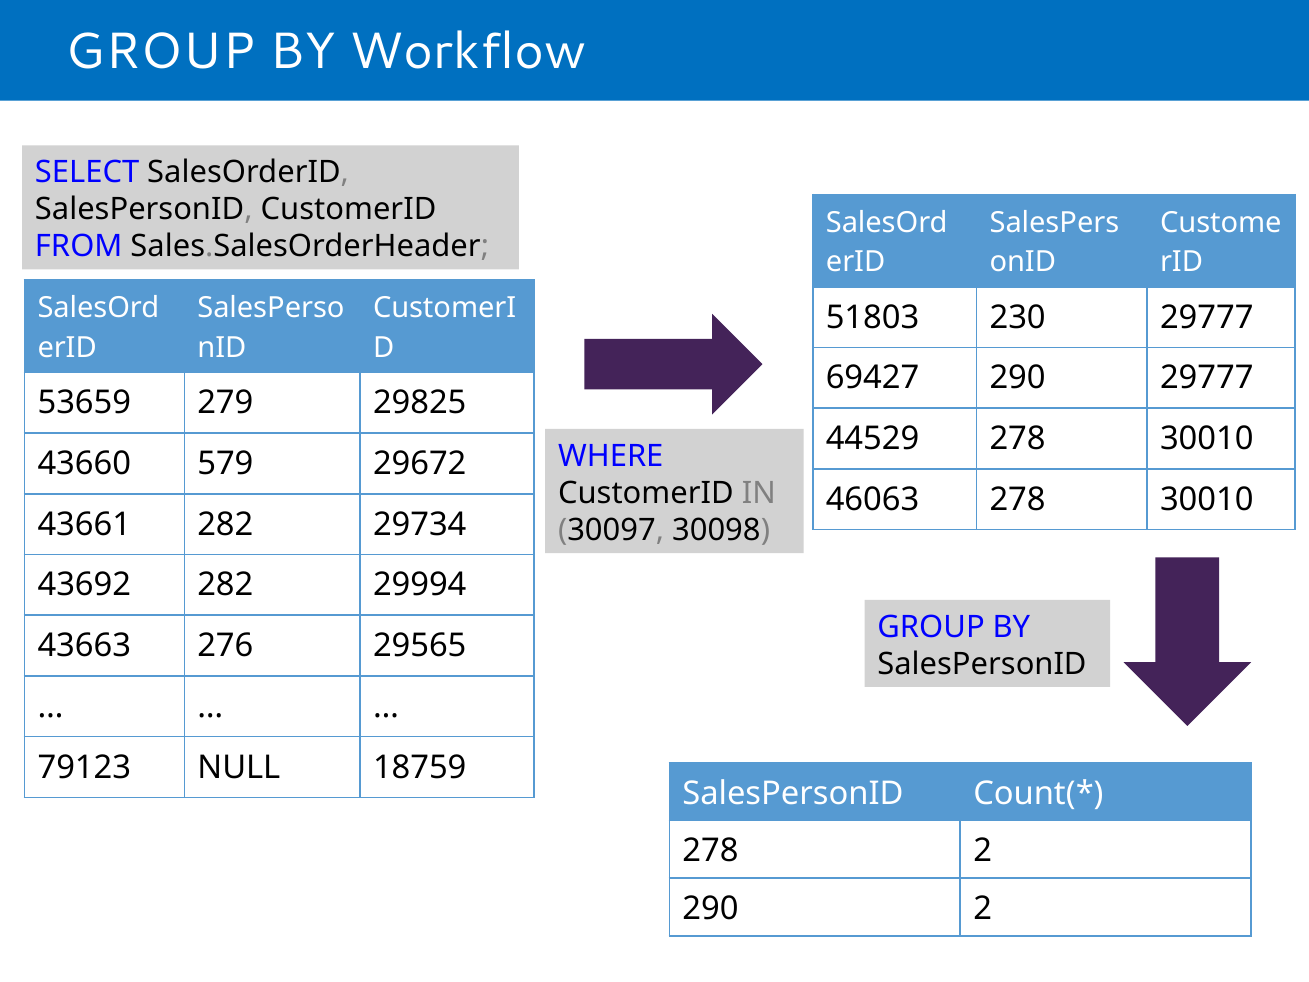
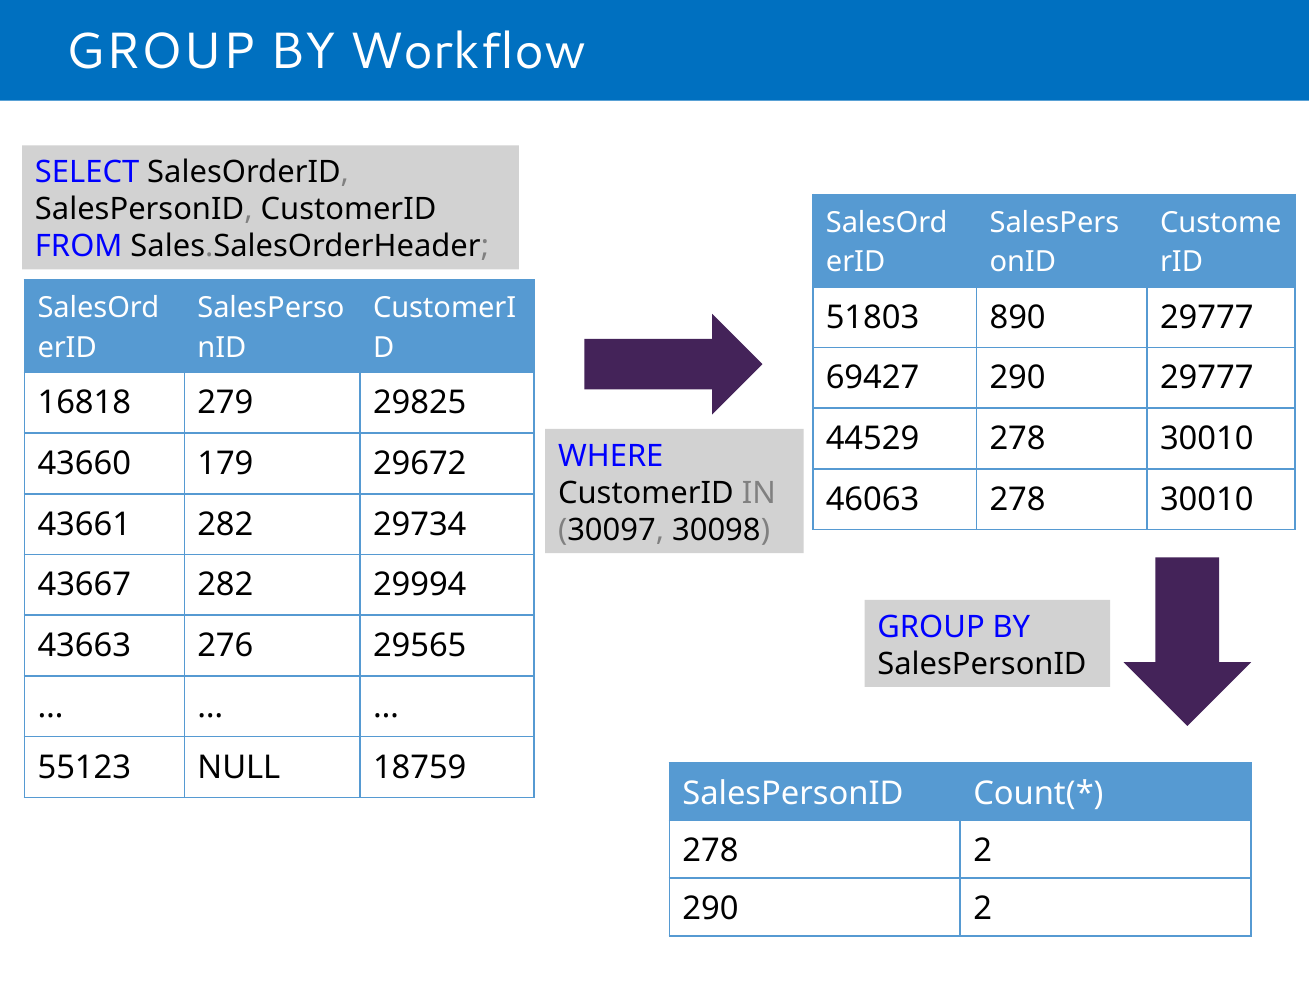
230: 230 -> 890
53659: 53659 -> 16818
579: 579 -> 179
43692: 43692 -> 43667
79123: 79123 -> 55123
